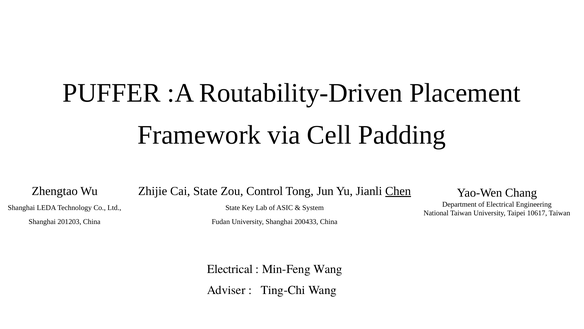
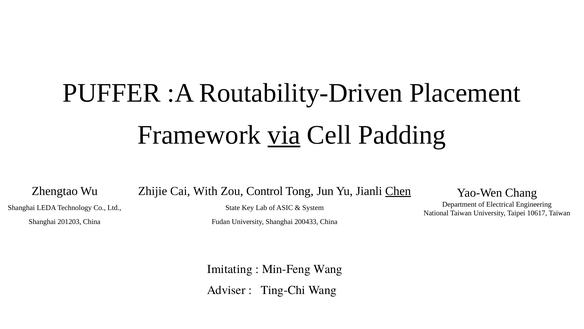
via underline: none -> present
Cai State: State -> With
Electrical at (230, 269): Electrical -> Imitating
